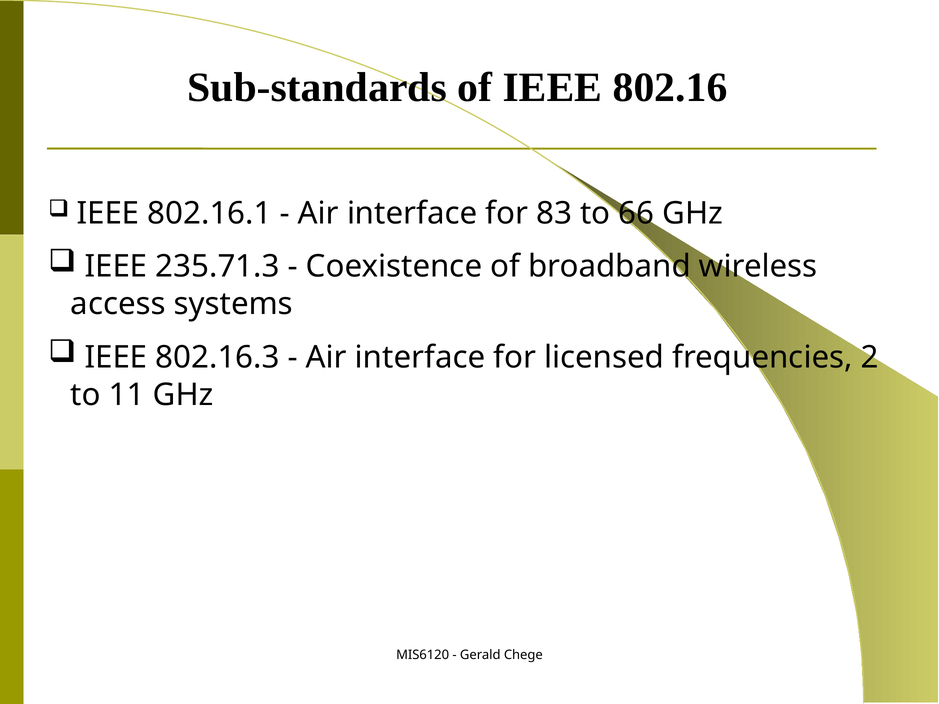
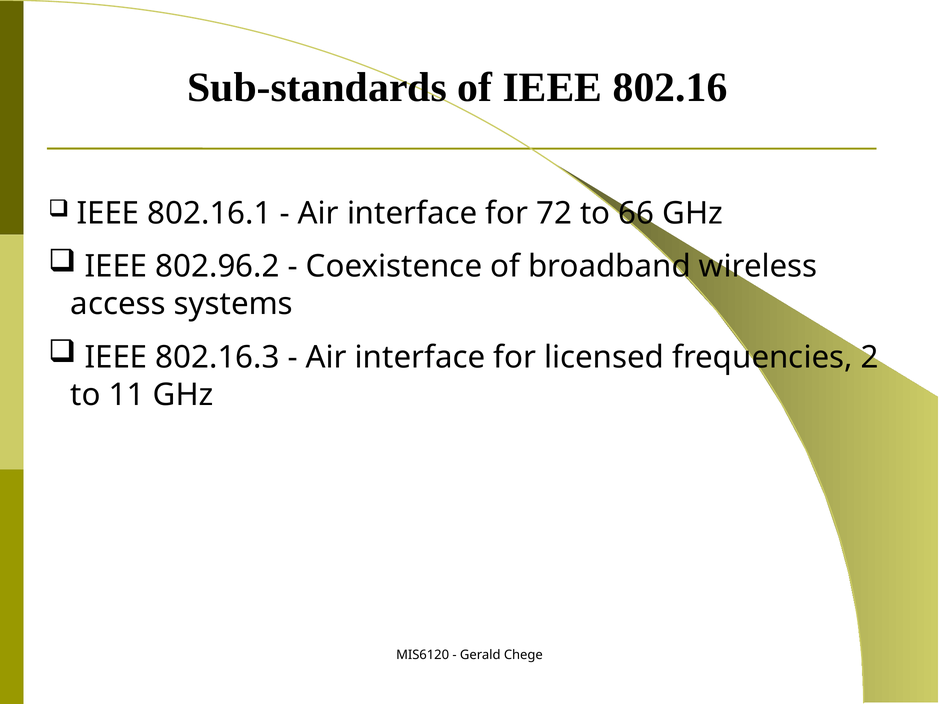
83: 83 -> 72
235.71.3: 235.71.3 -> 802.96.2
